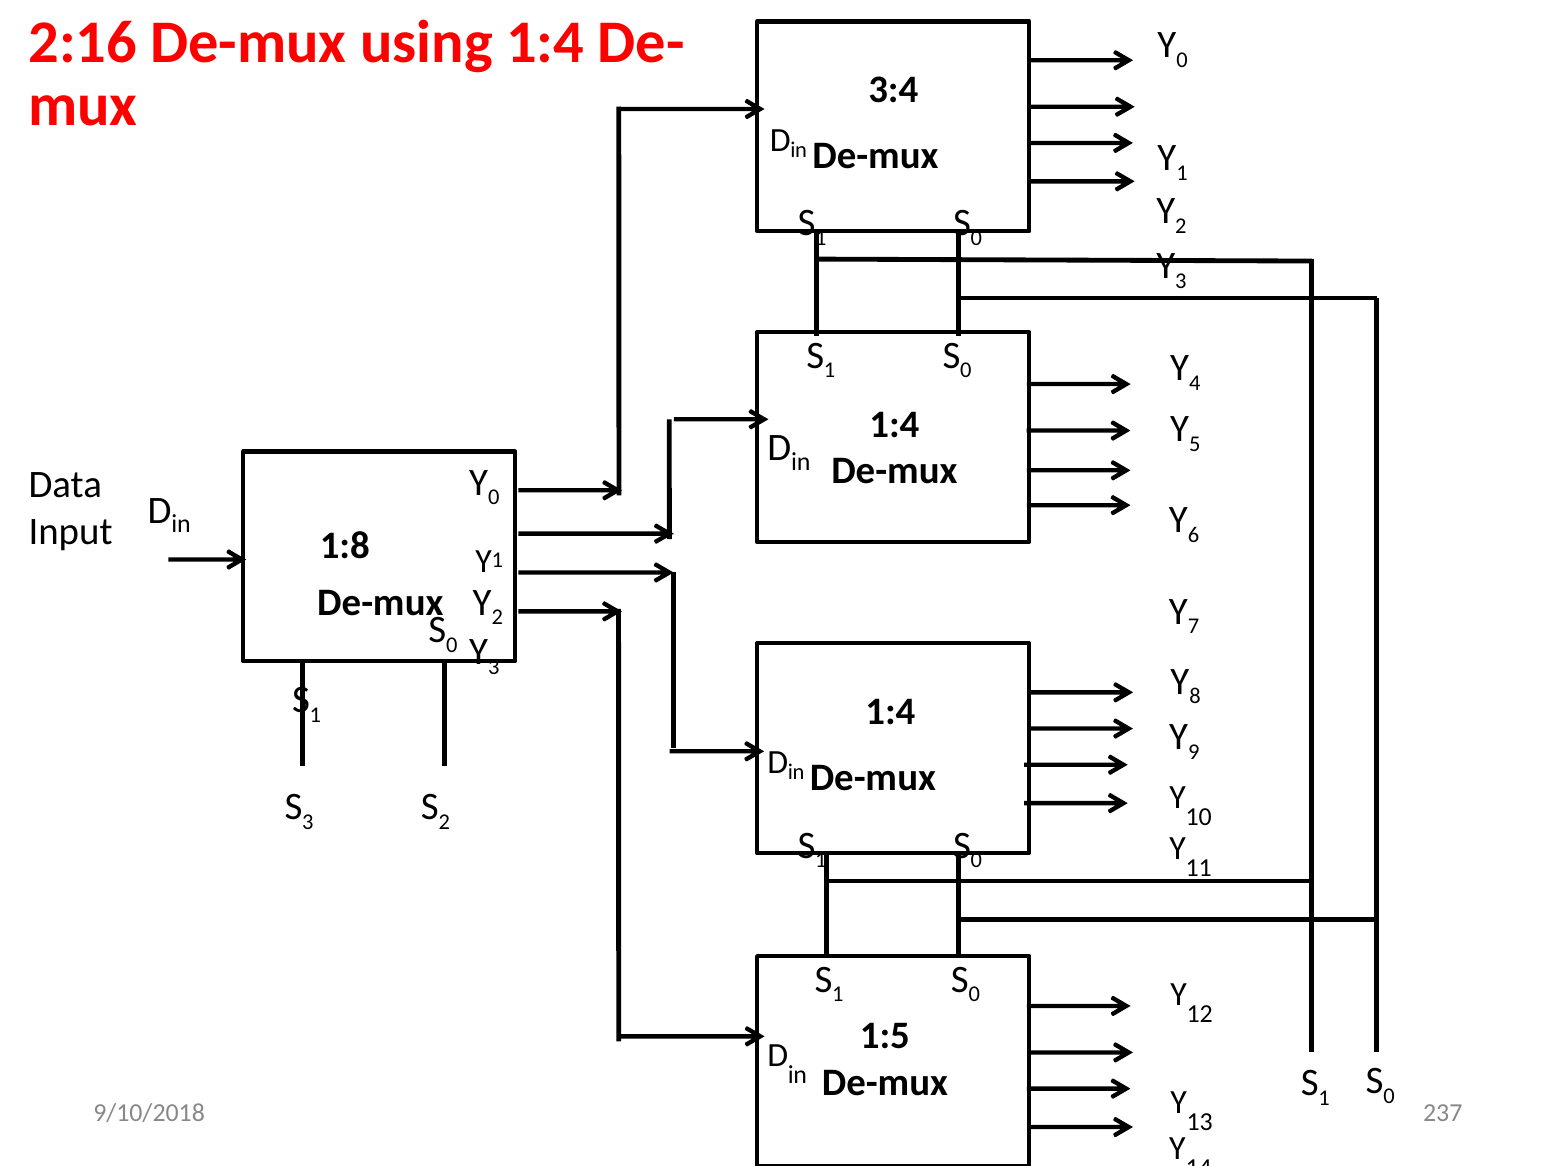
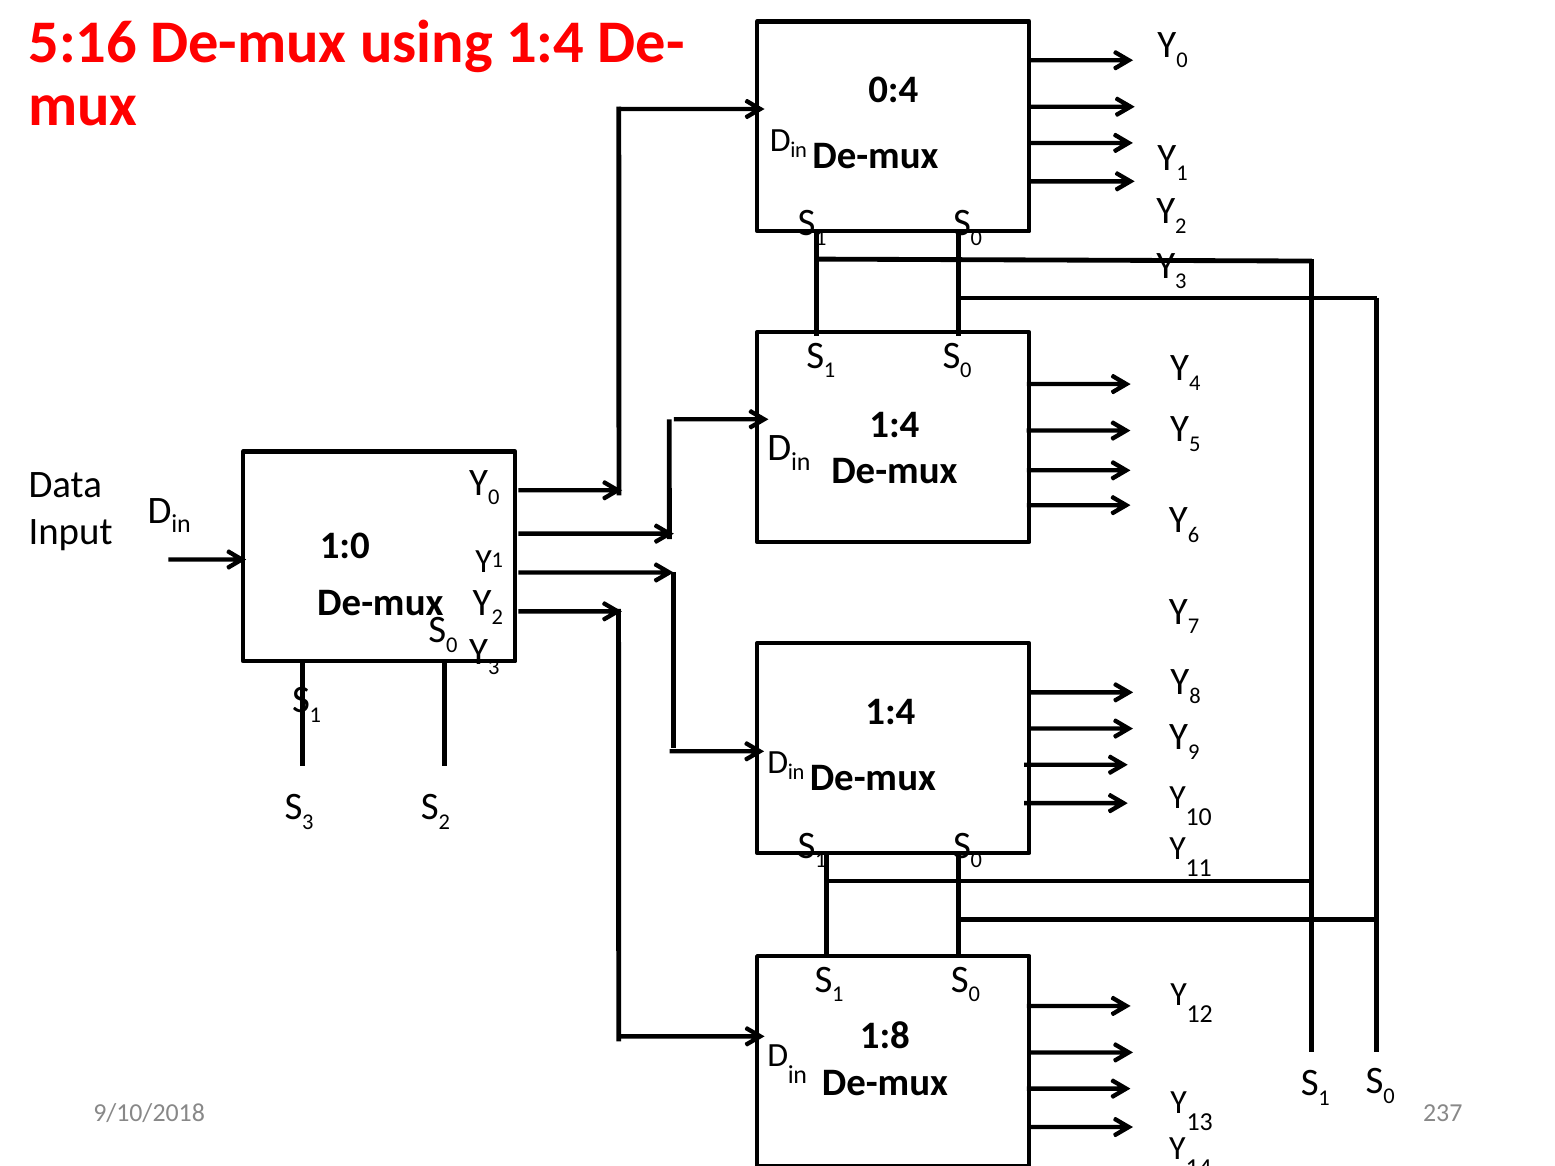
2:16: 2:16 -> 5:16
3:4: 3:4 -> 0:4
1:8: 1:8 -> 1:0
1:5: 1:5 -> 1:8
